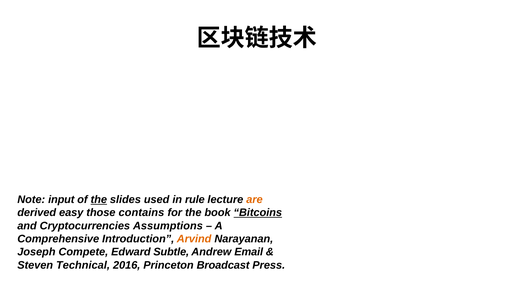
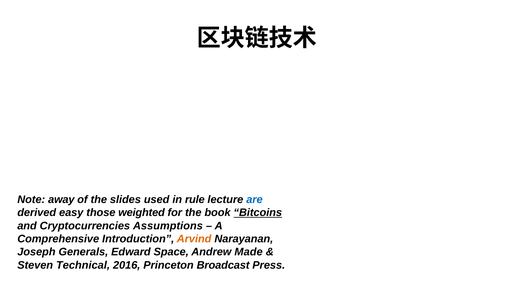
input: input -> away
the at (99, 199) underline: present -> none
are colour: orange -> blue
contains: contains -> weighted
Compete: Compete -> Generals
Subtle: Subtle -> Space
Email: Email -> Made
